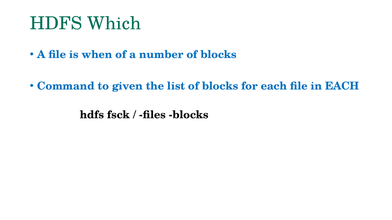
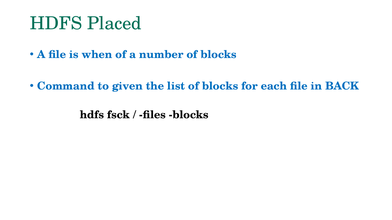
Which: Which -> Placed
in EACH: EACH -> BACK
